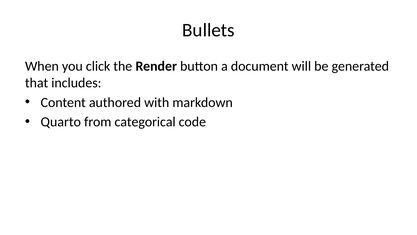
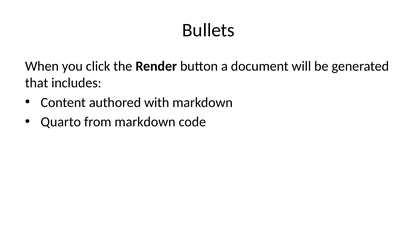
from categorical: categorical -> markdown
